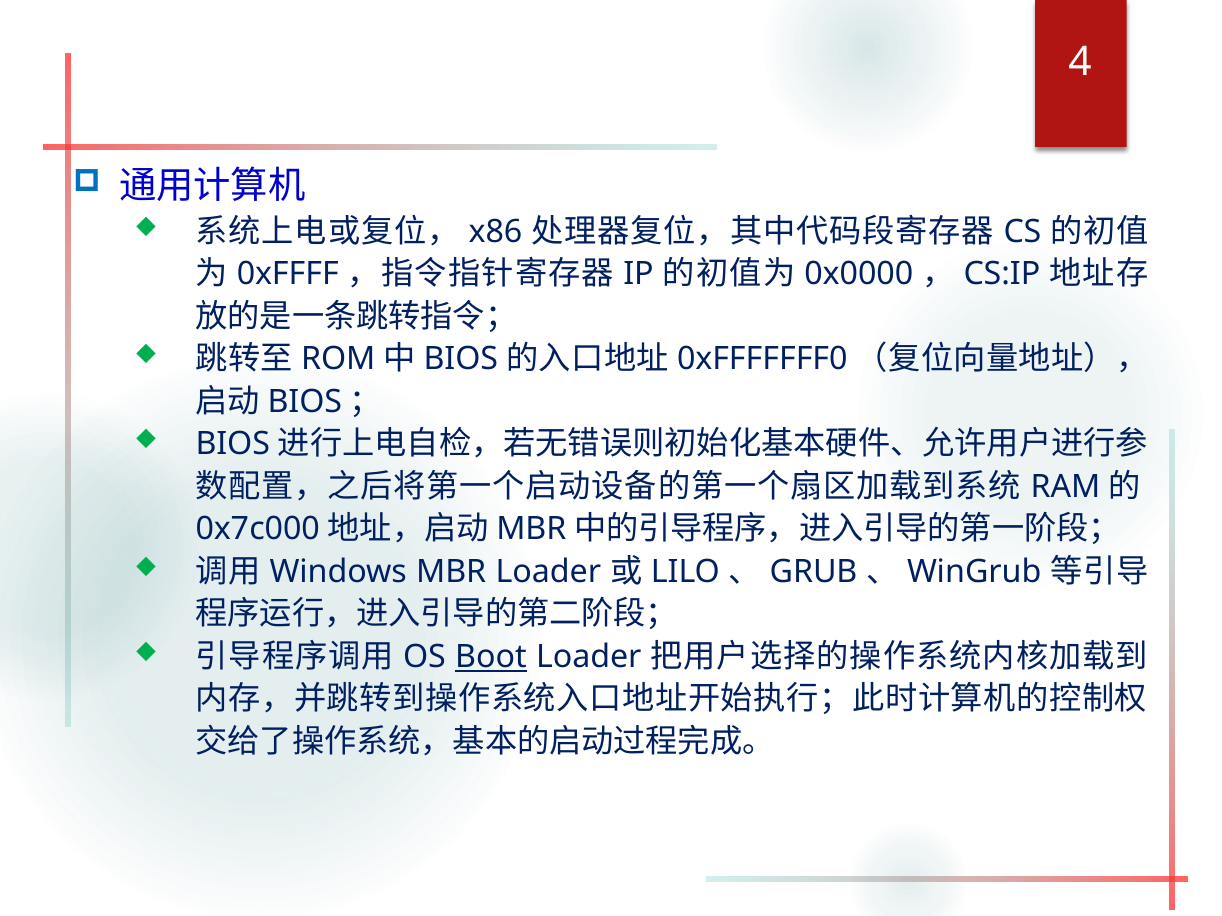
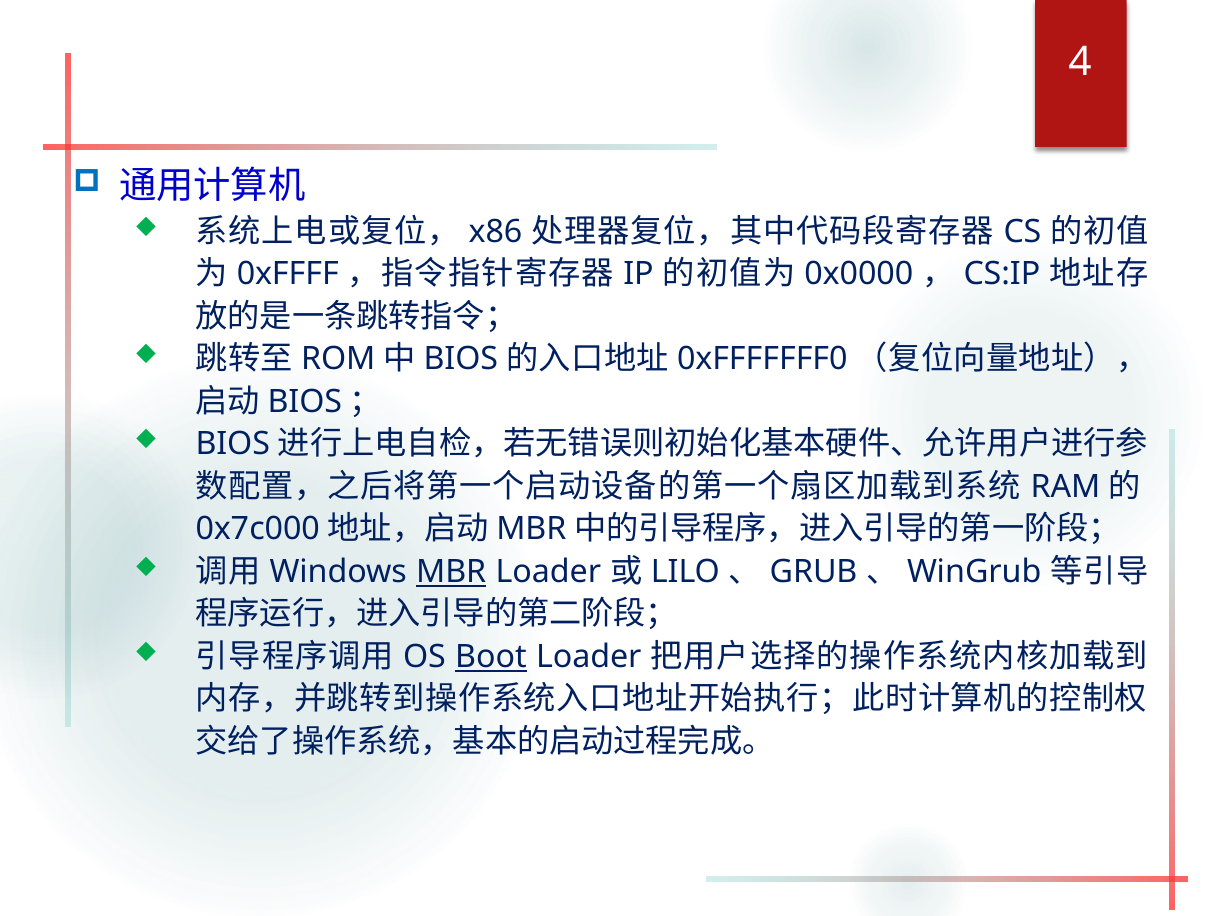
MBR at (451, 572) underline: none -> present
